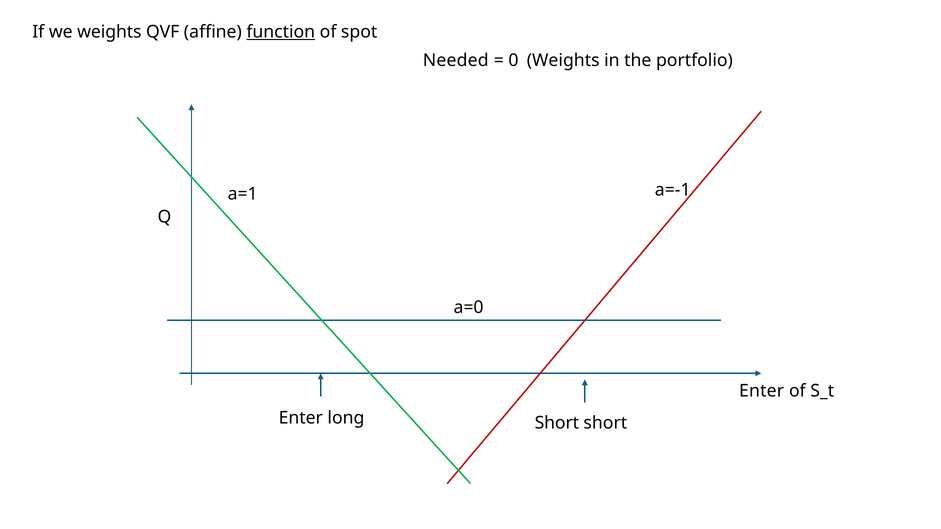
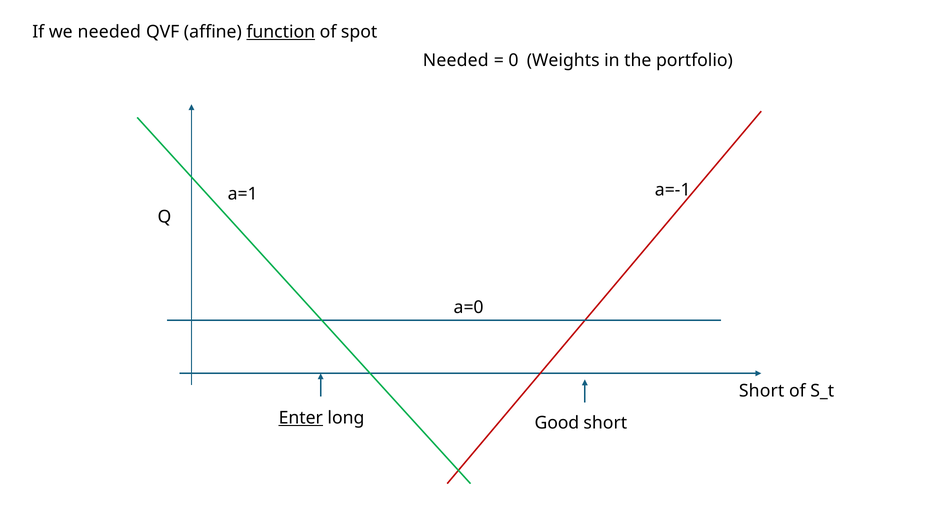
we weights: weights -> needed
Enter at (762, 391): Enter -> Short
Enter at (301, 418) underline: none -> present
long Short: Short -> Good
